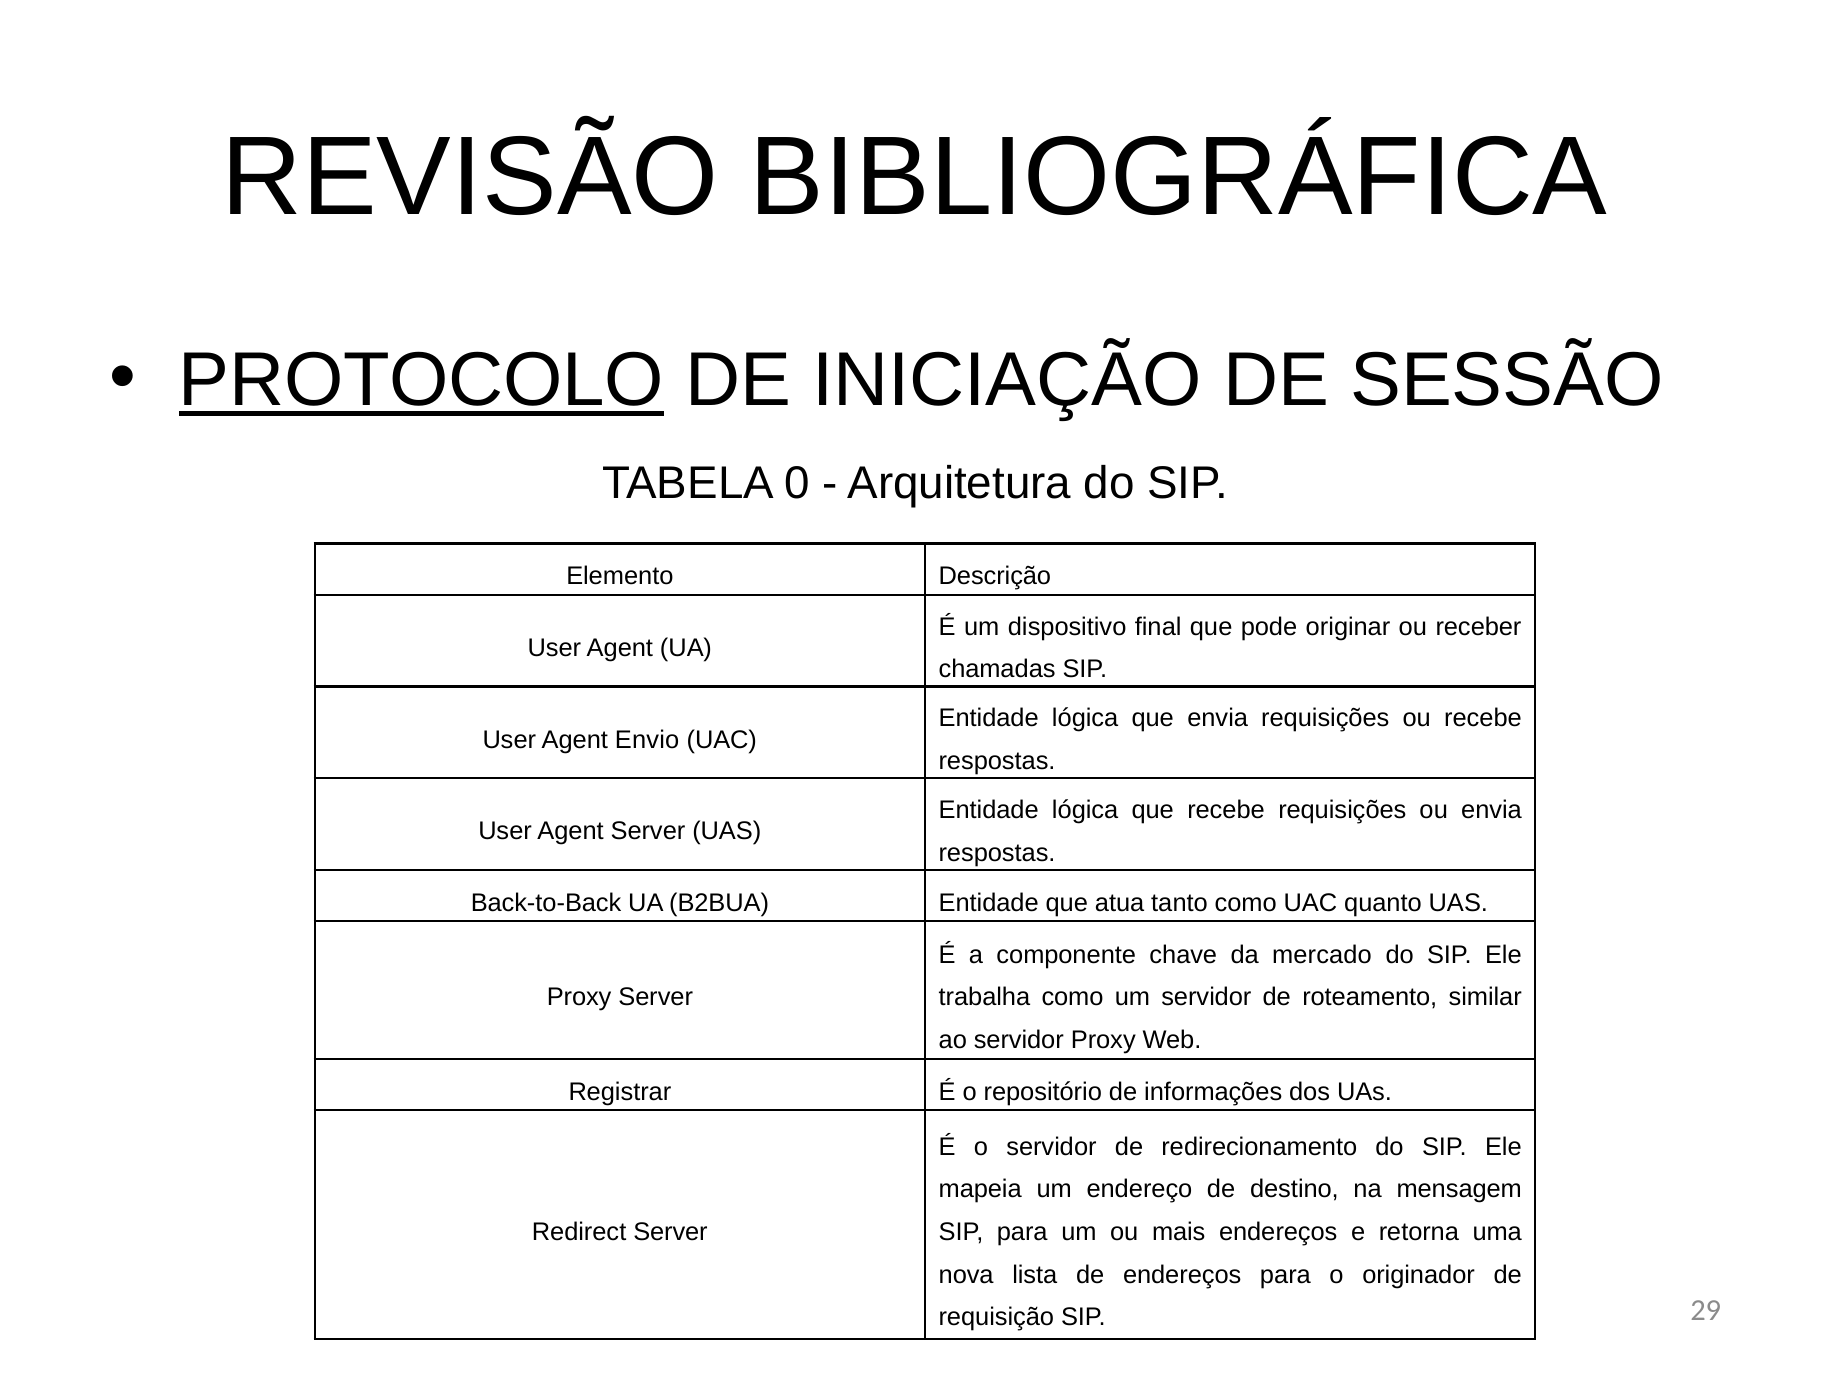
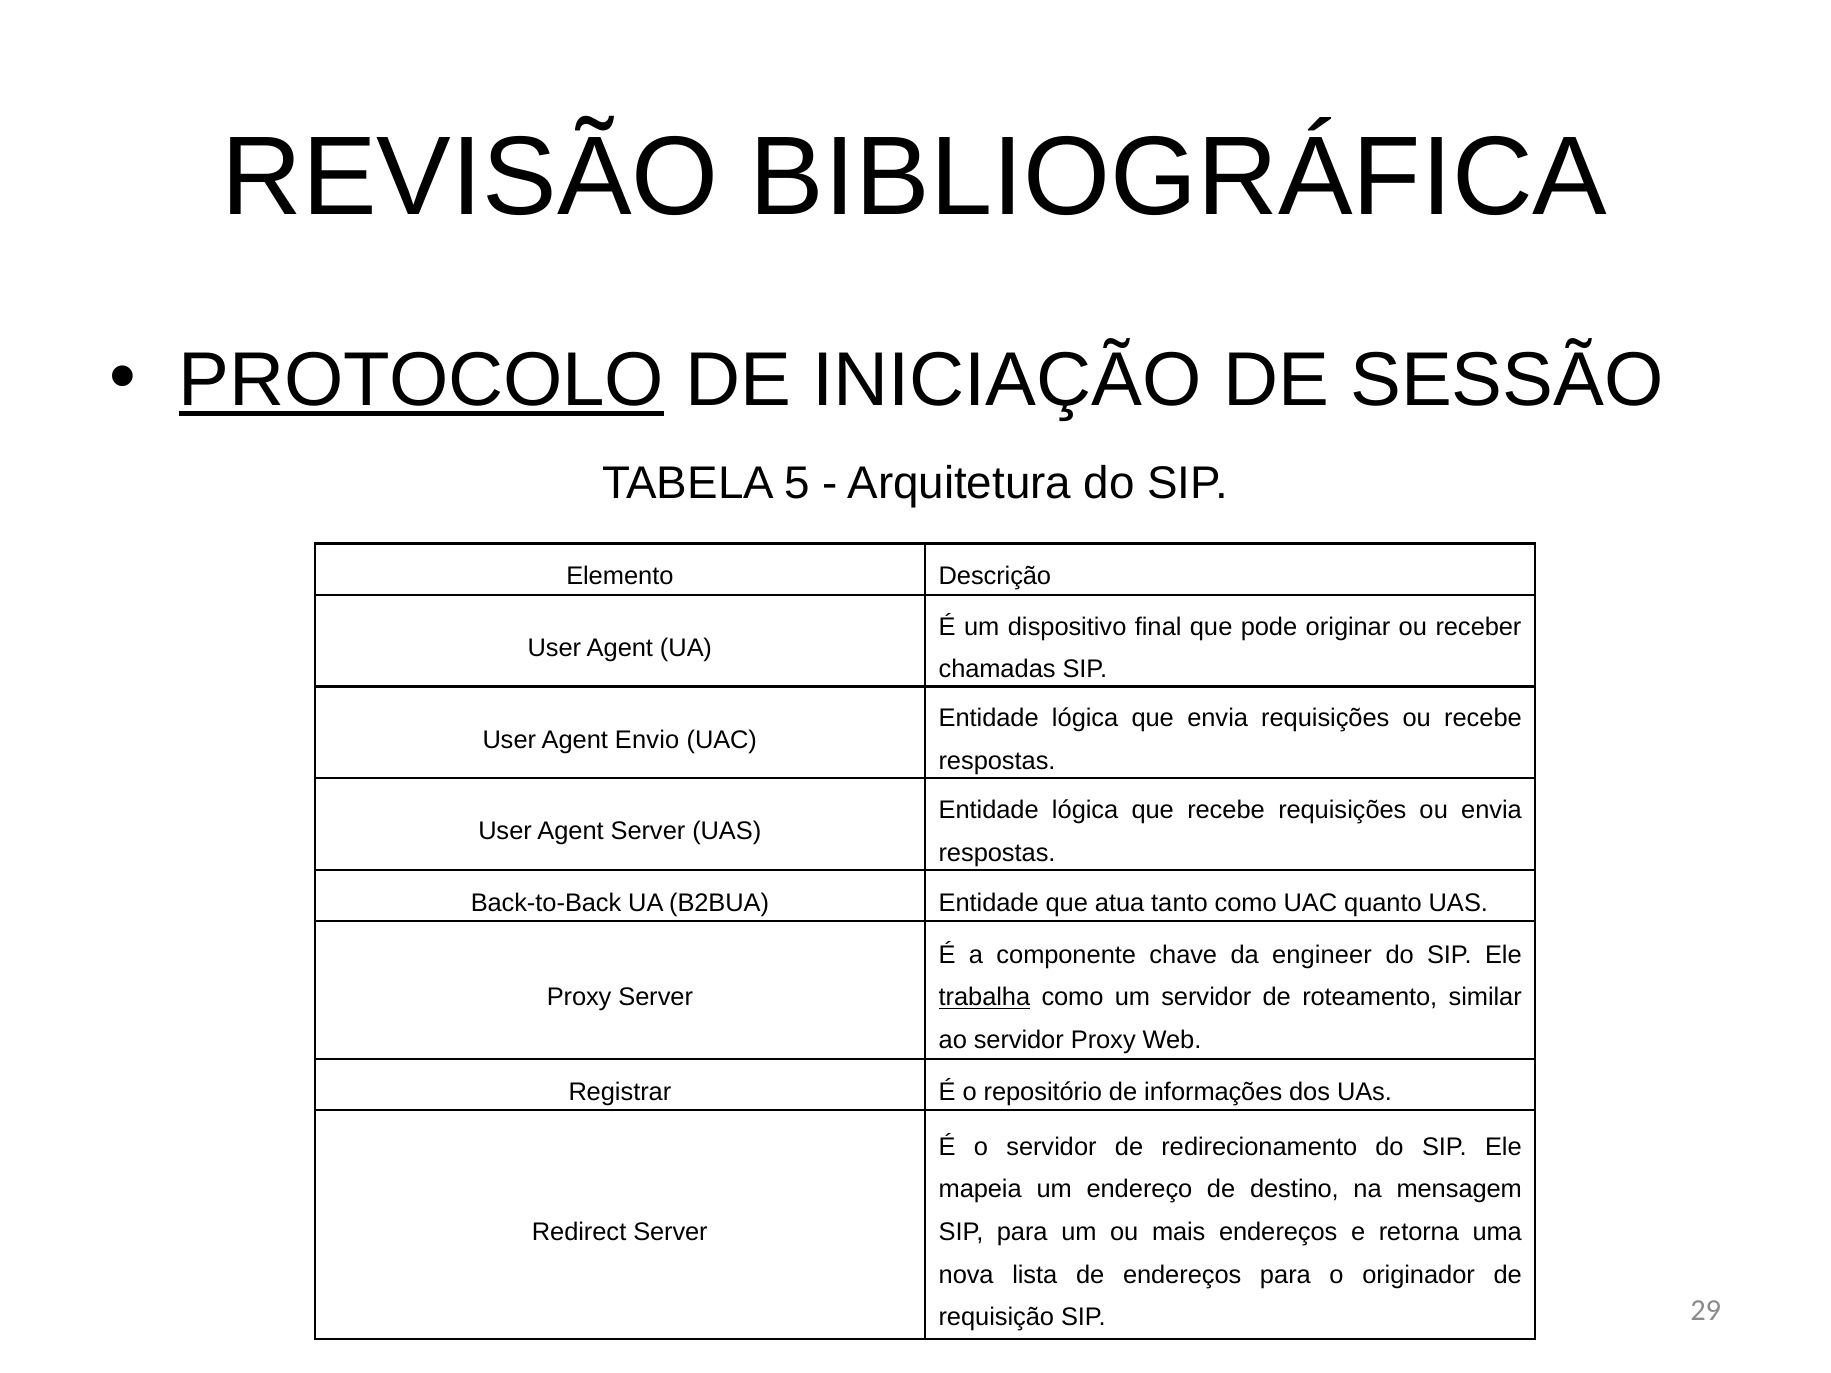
0: 0 -> 5
mercado: mercado -> engineer
trabalha underline: none -> present
